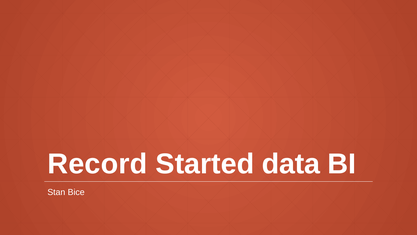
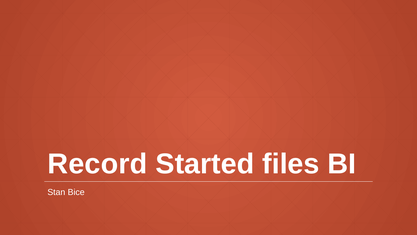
data: data -> files
